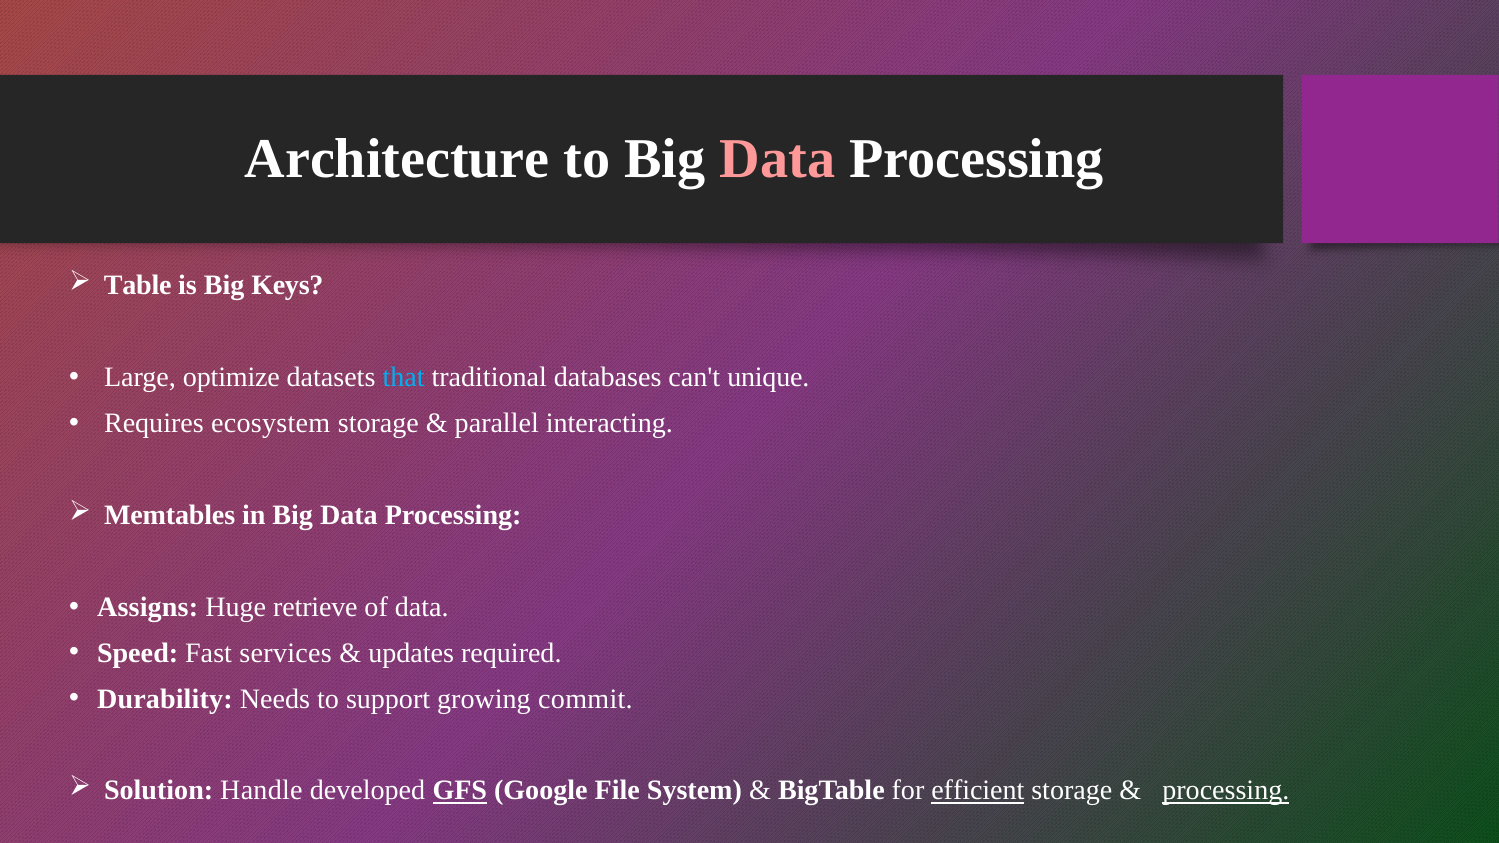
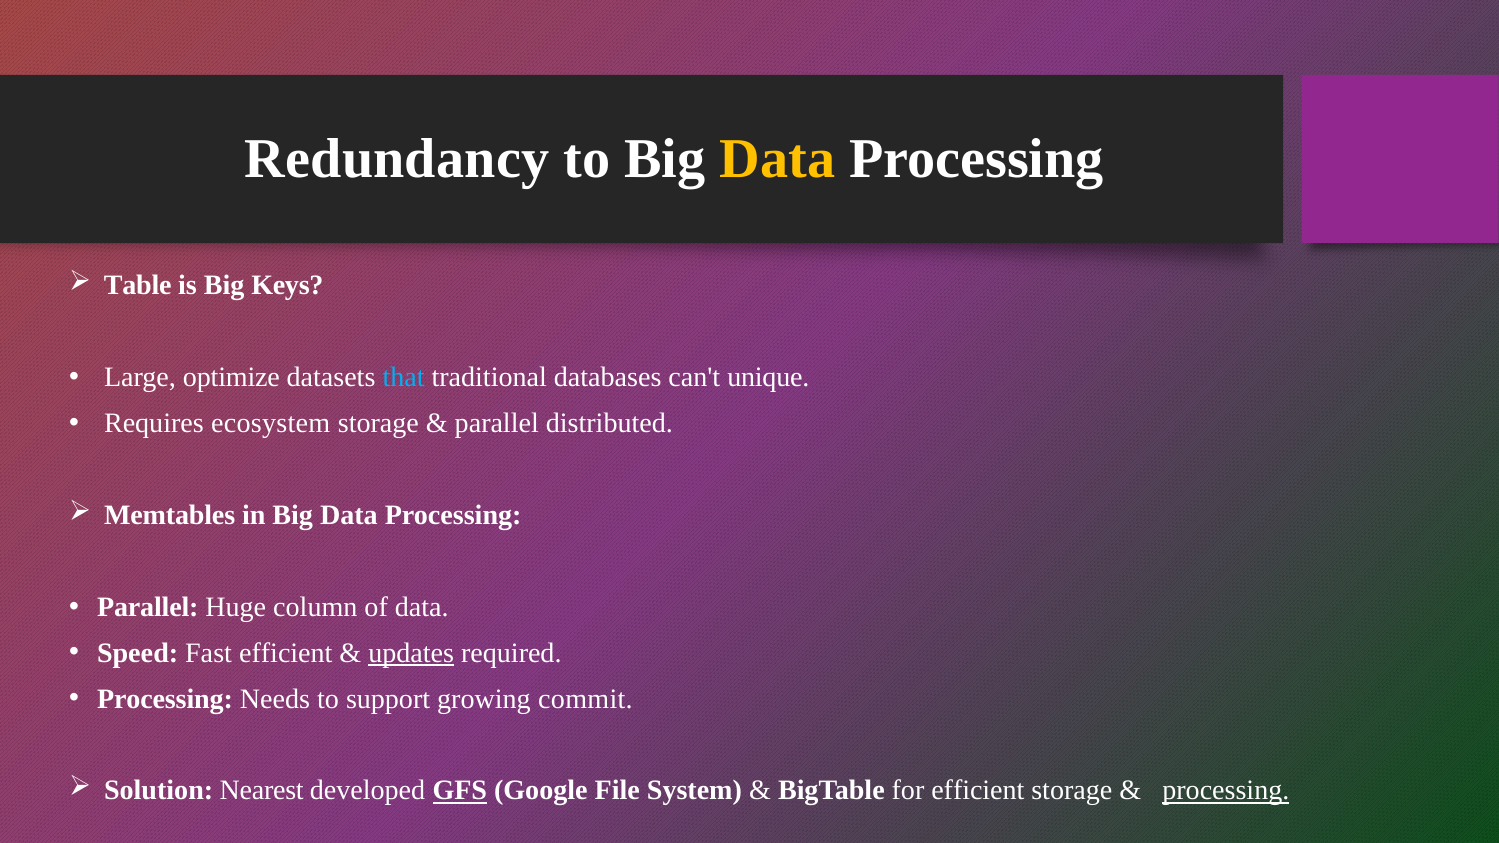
Architecture: Architecture -> Redundancy
Data at (777, 159) colour: pink -> yellow
interacting: interacting -> distributed
Assigns at (148, 607): Assigns -> Parallel
retrieve: retrieve -> column
Fast services: services -> efficient
updates underline: none -> present
Durability at (165, 699): Durability -> Processing
Handle: Handle -> Nearest
efficient at (978, 791) underline: present -> none
